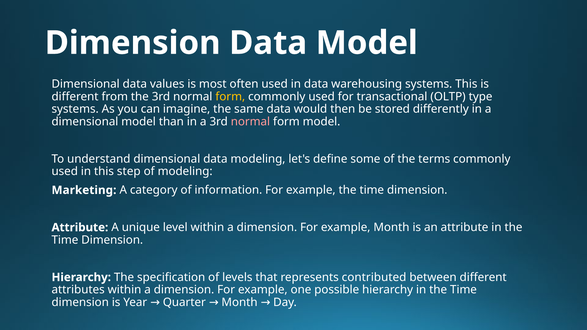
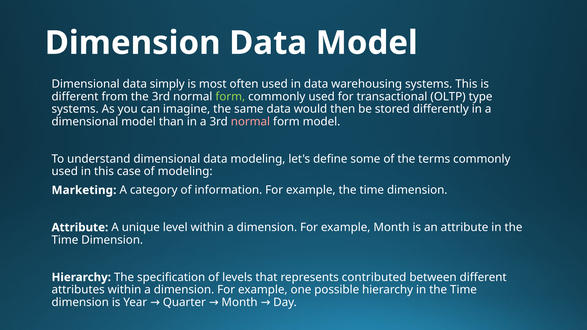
values: values -> simply
form at (230, 97) colour: yellow -> light green
step: step -> case
